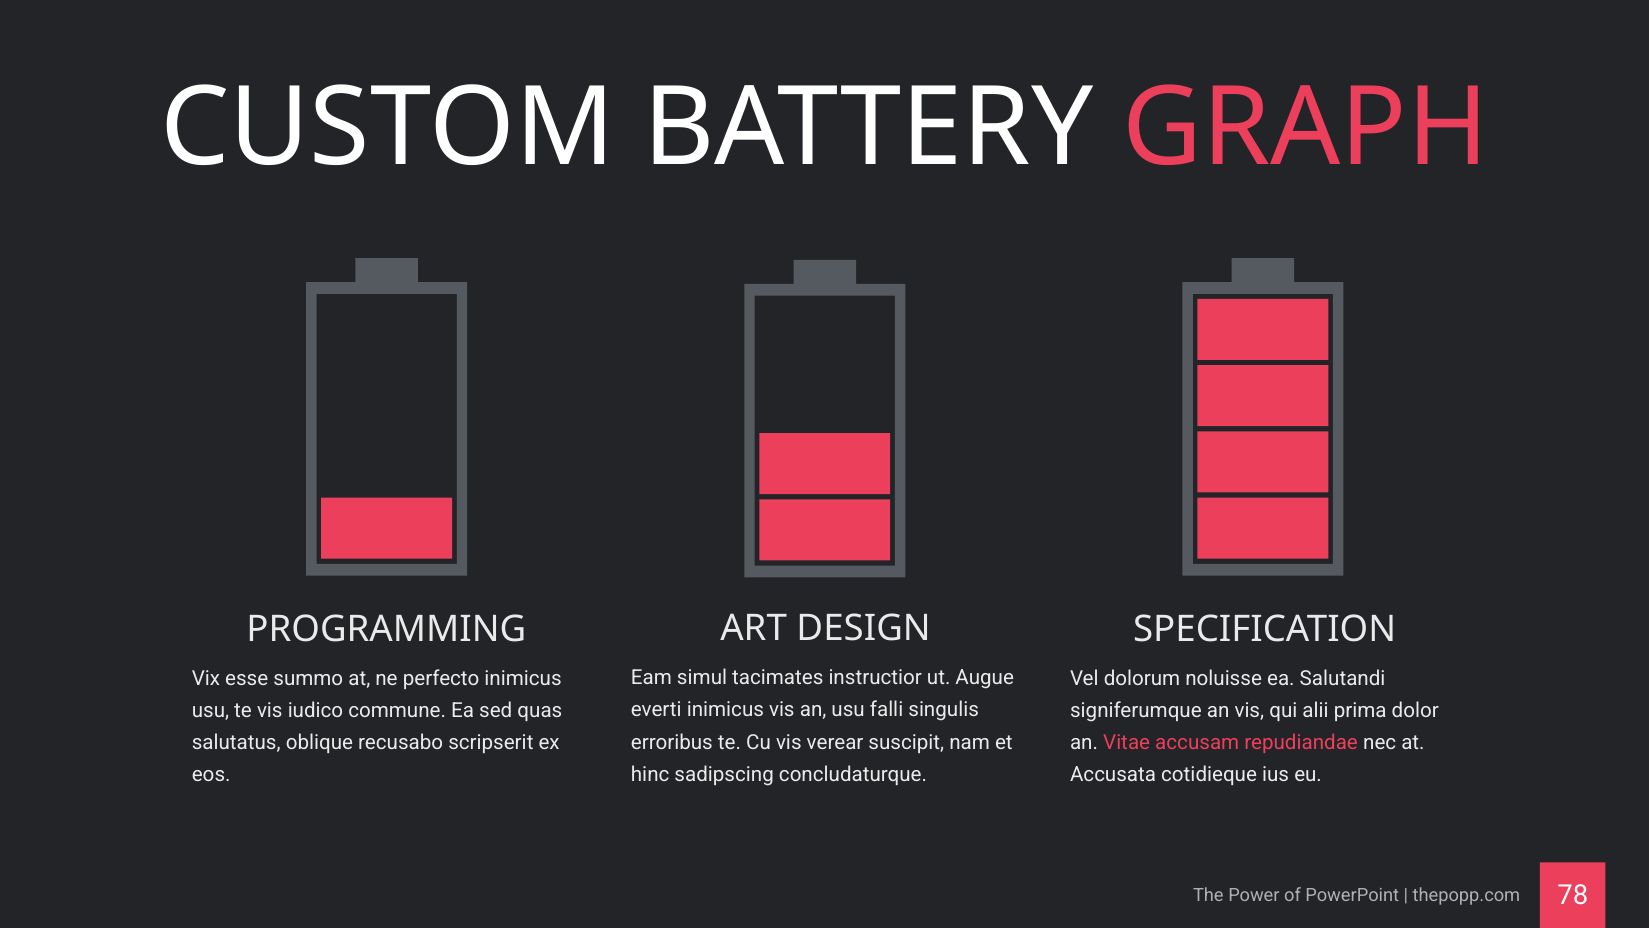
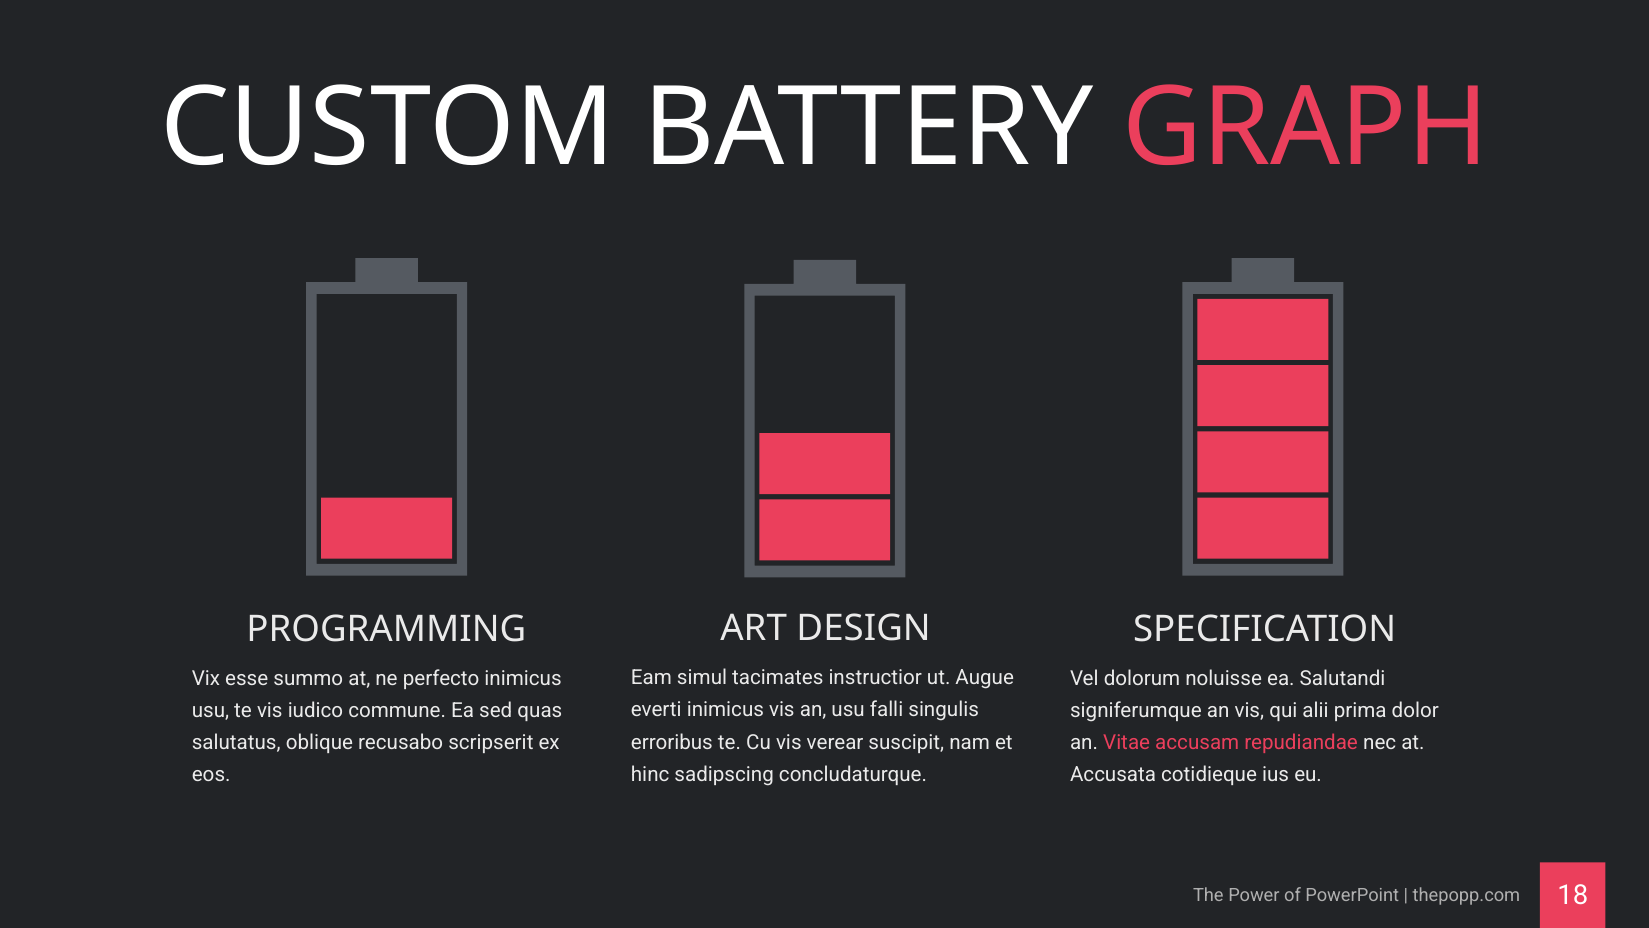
78: 78 -> 18
